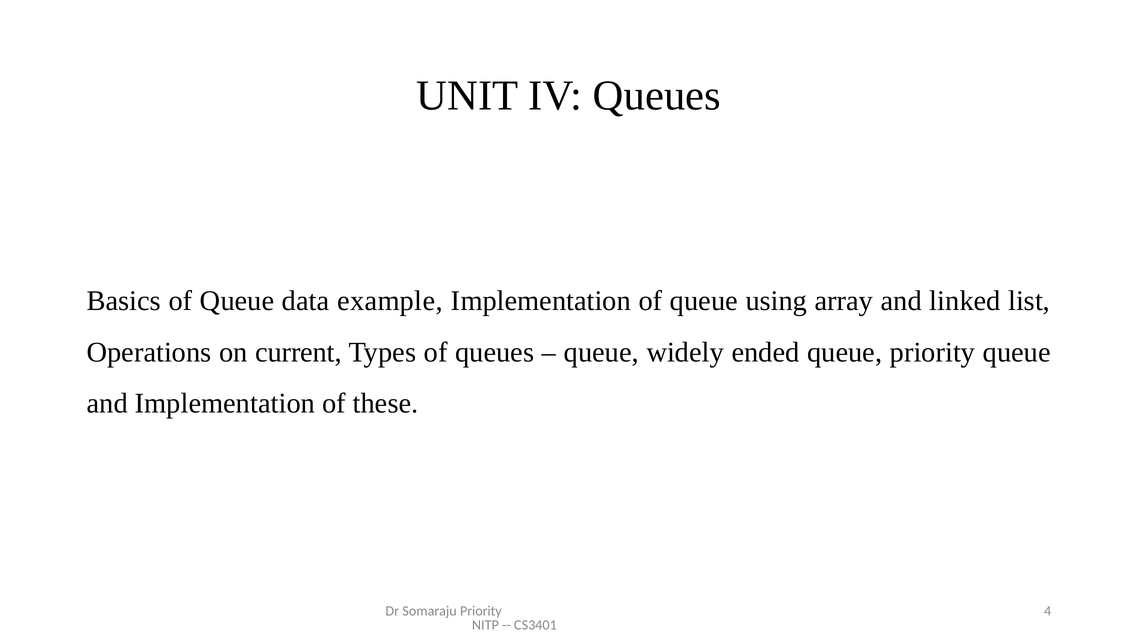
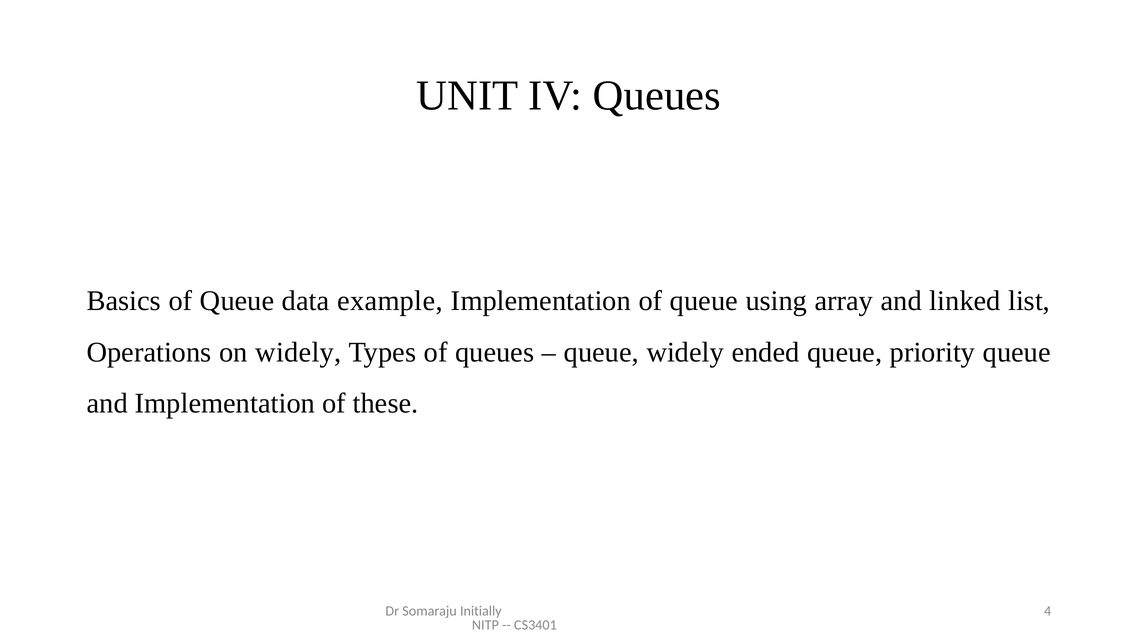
on current: current -> widely
Somaraju Priority: Priority -> Initially
